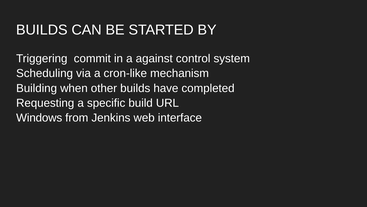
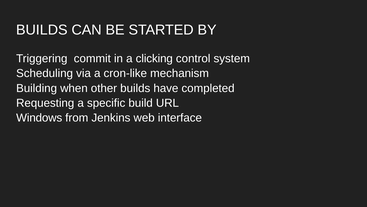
against: against -> clicking
